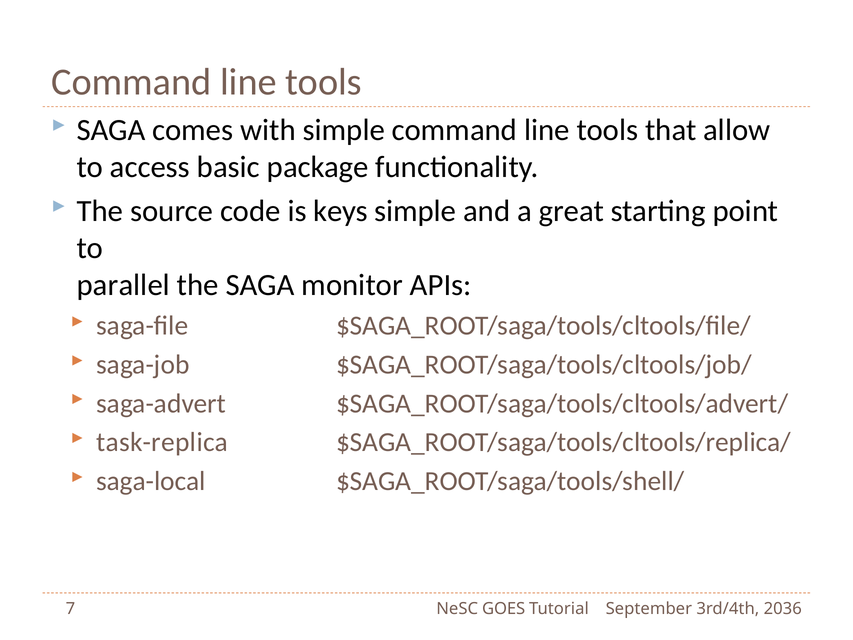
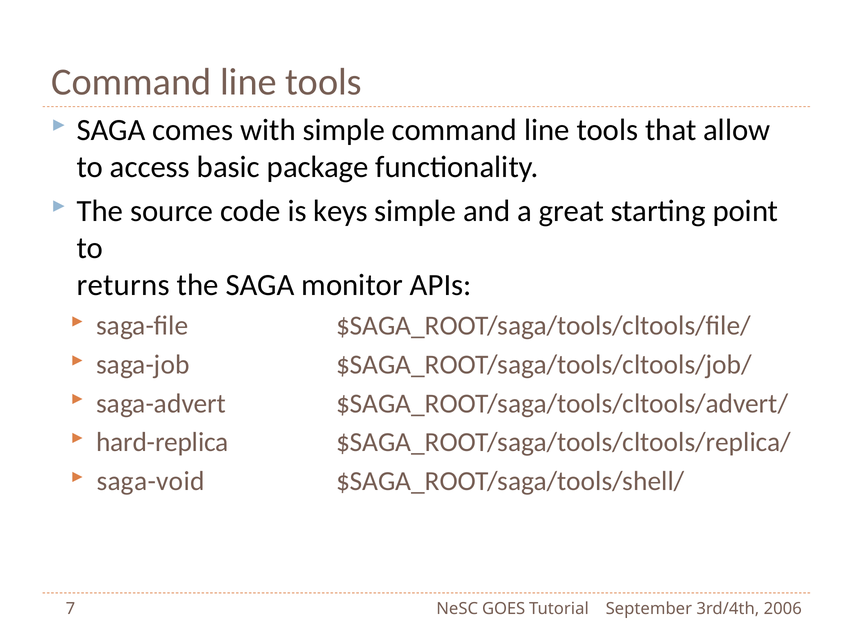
parallel: parallel -> returns
task-replica: task-replica -> hard-replica
saga-local: saga-local -> saga-void
2036: 2036 -> 2006
